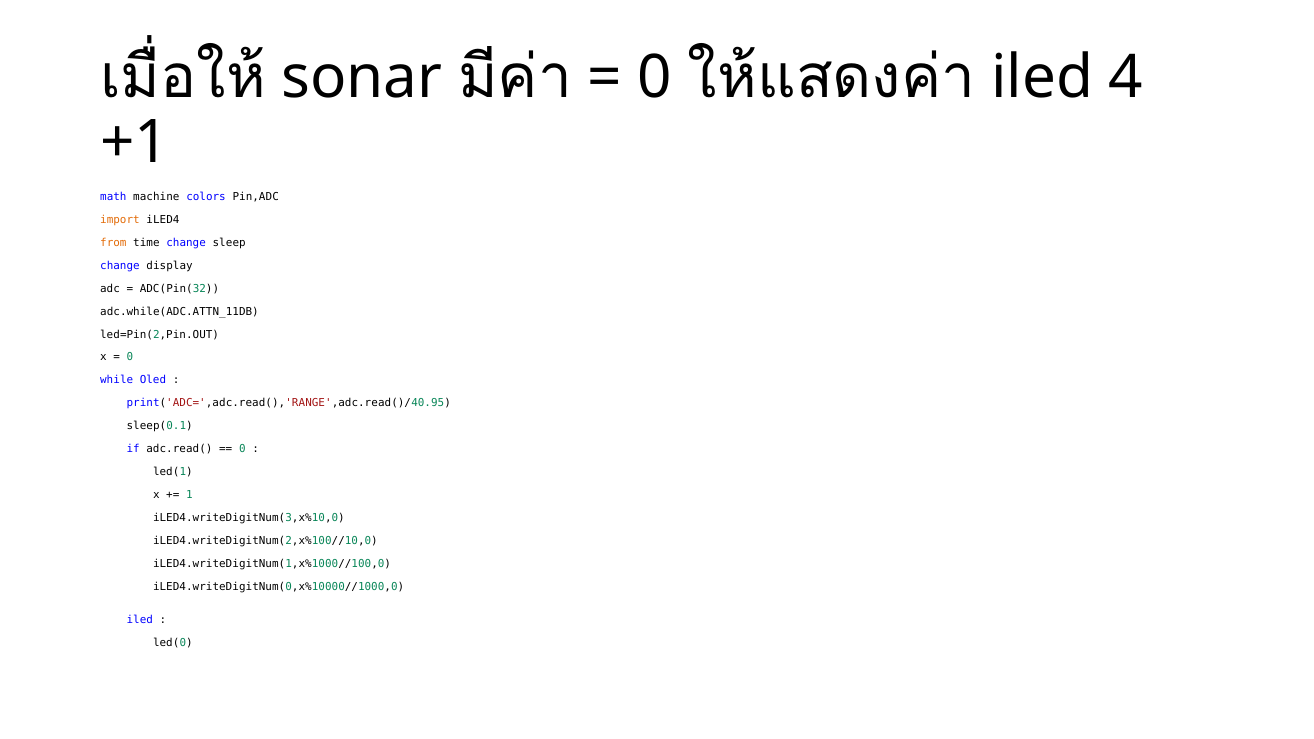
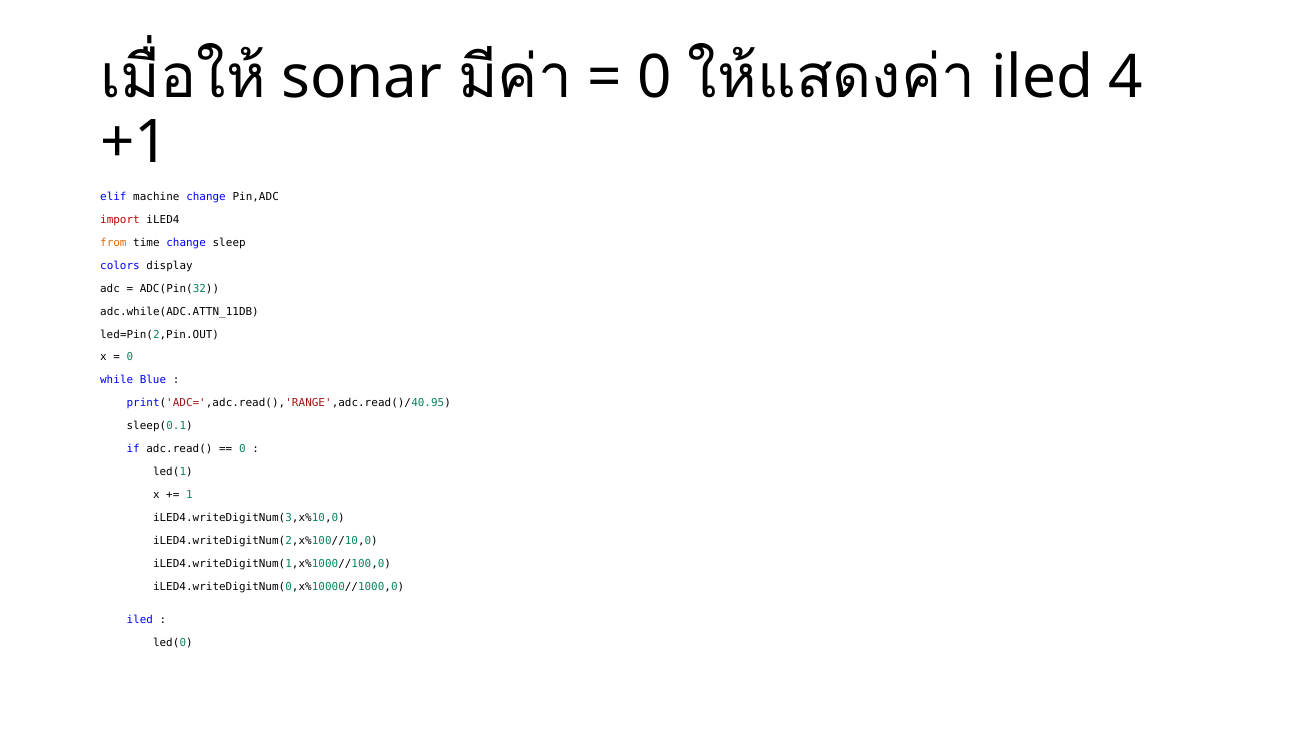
math: math -> elif
machine colors: colors -> change
import colour: orange -> red
change at (120, 266): change -> colors
Oled: Oled -> Blue
